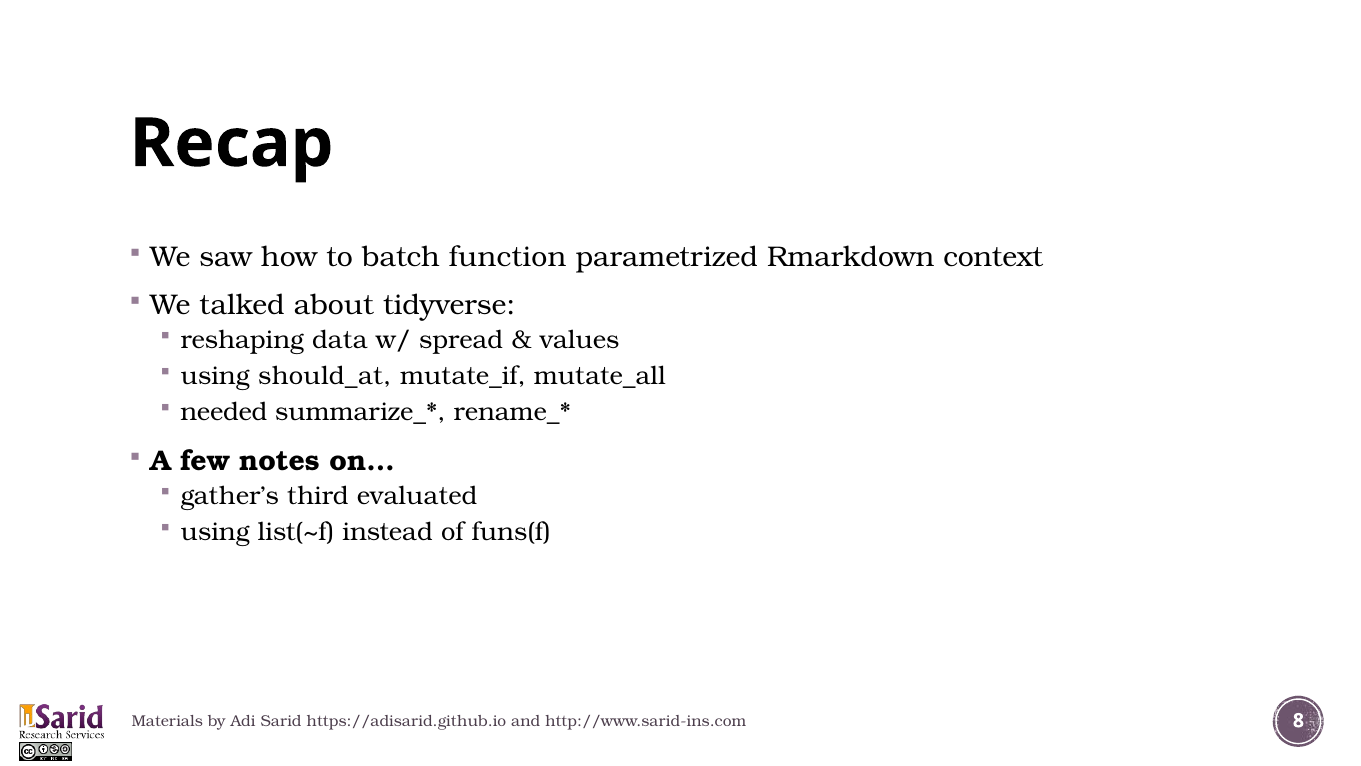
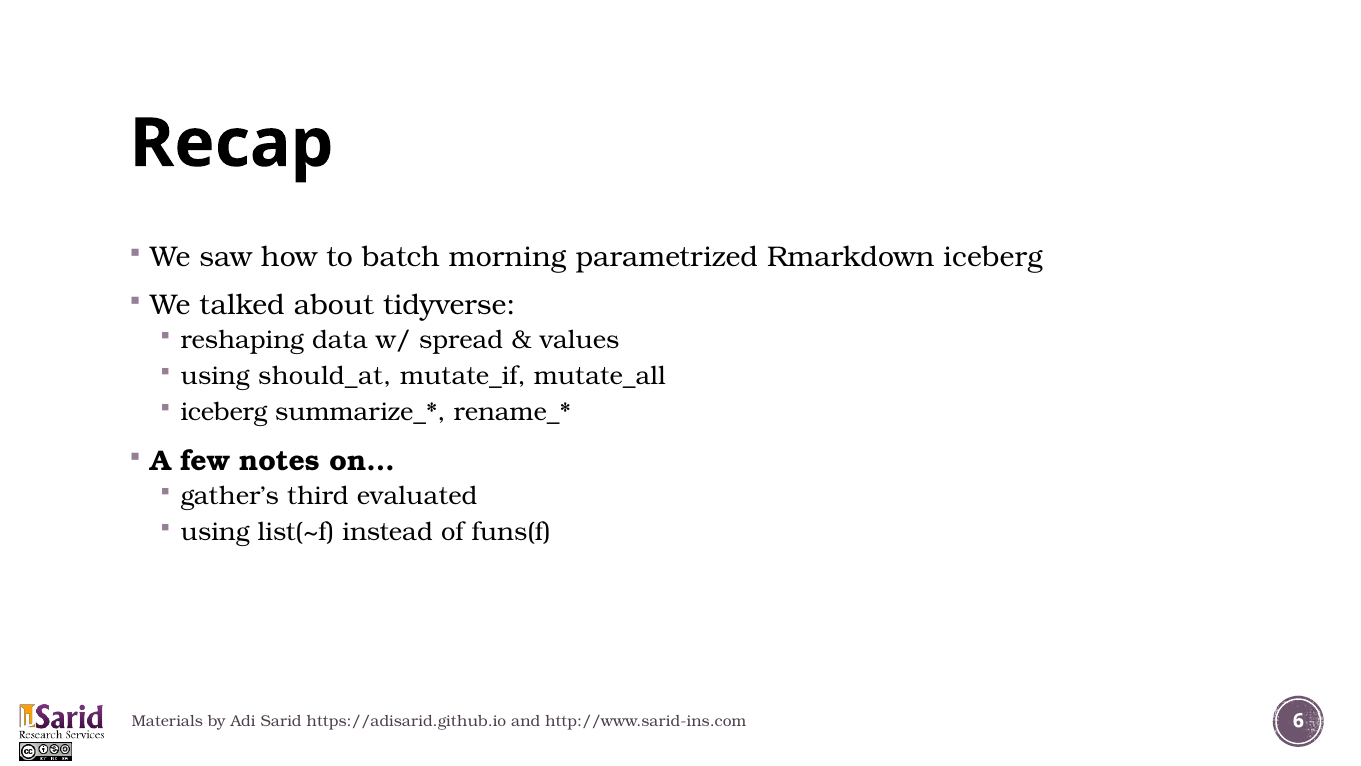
function: function -> morning
Rmarkdown context: context -> iceberg
needed at (224, 412): needed -> iceberg
8: 8 -> 6
